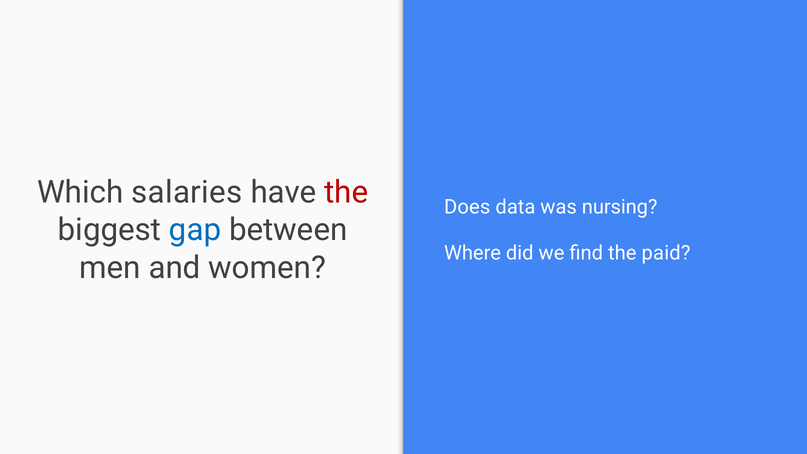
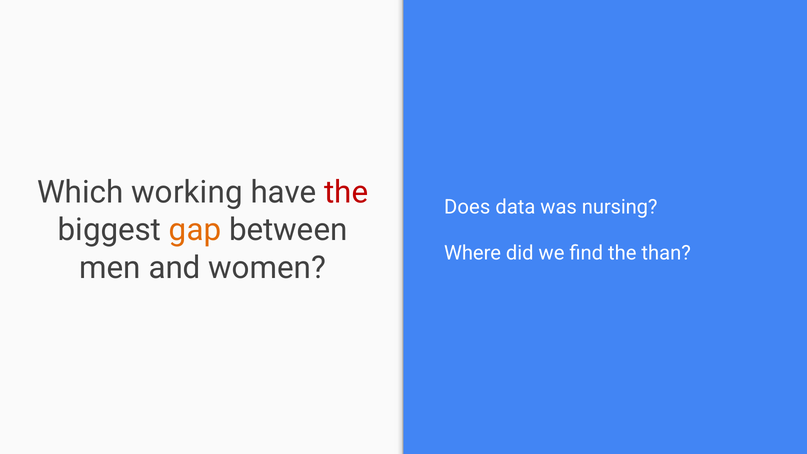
salaries: salaries -> working
gap colour: blue -> orange
paid: paid -> than
